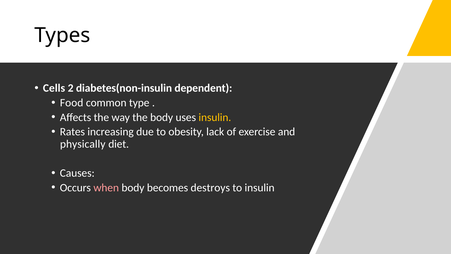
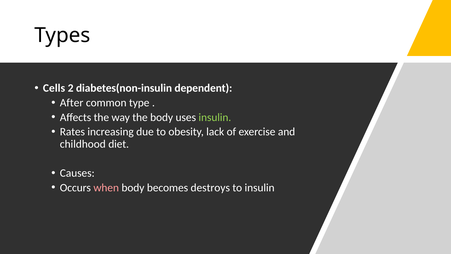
Food: Food -> After
insulin at (215, 117) colour: yellow -> light green
physically: physically -> childhood
